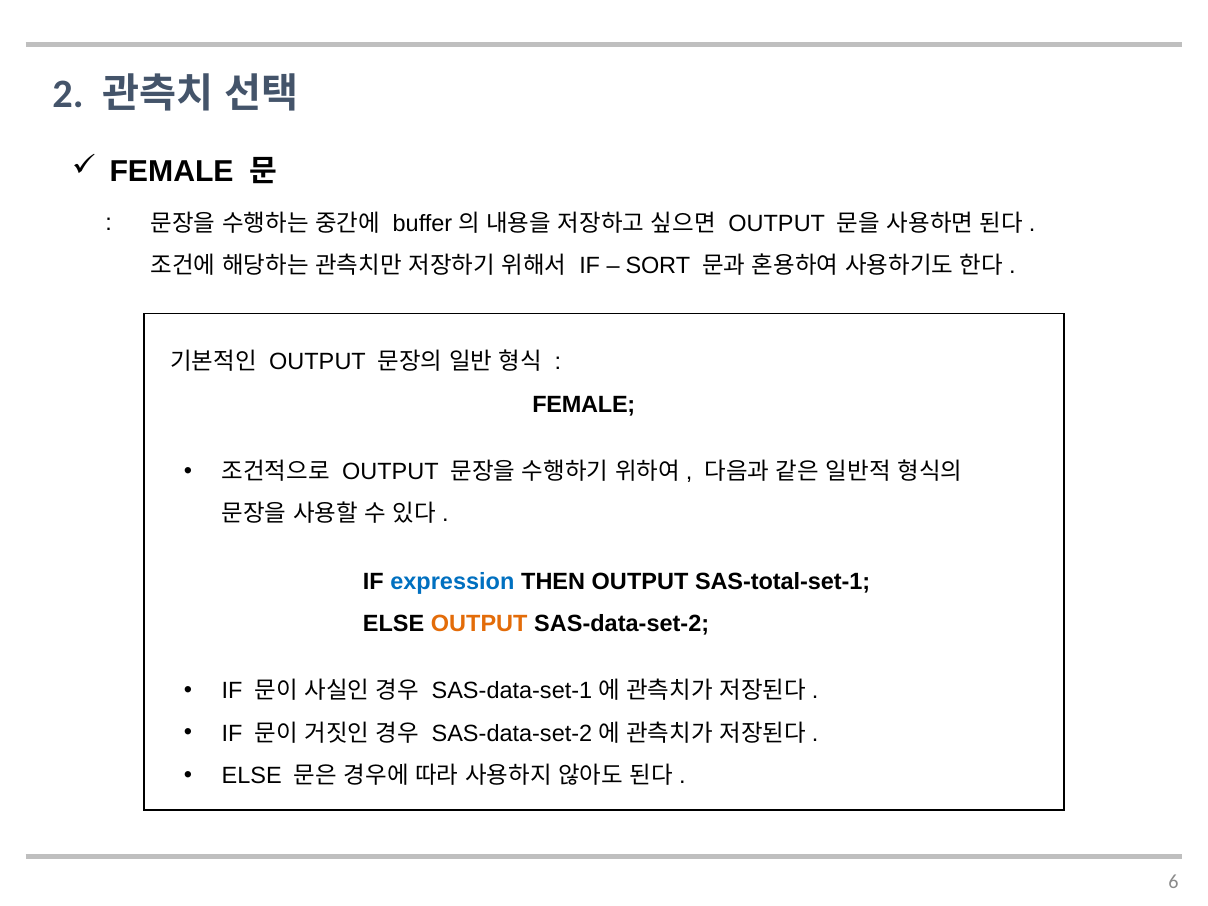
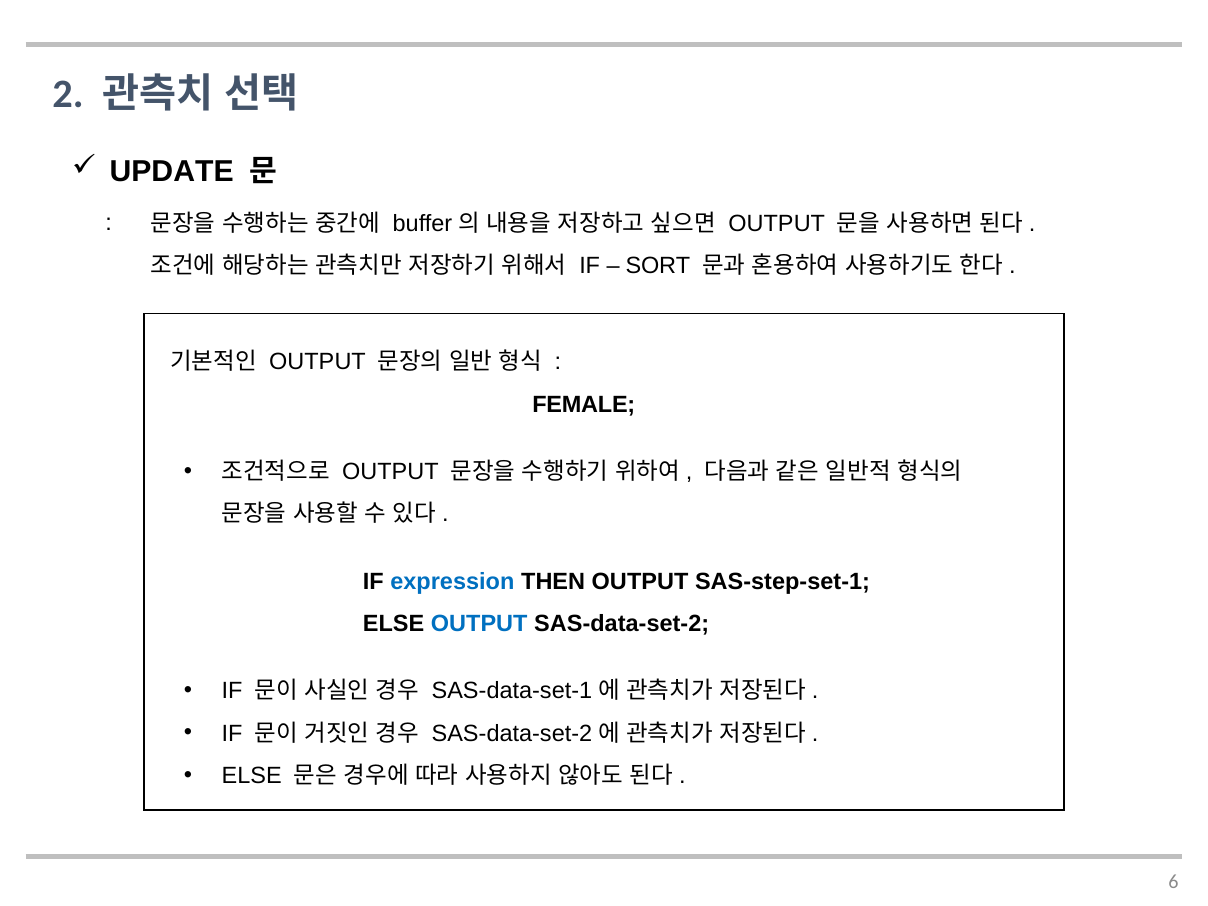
FEMALE at (172, 172): FEMALE -> UPDATE
SAS-total-set-1: SAS-total-set-1 -> SAS-step-set-1
OUTPUT at (479, 624) colour: orange -> blue
